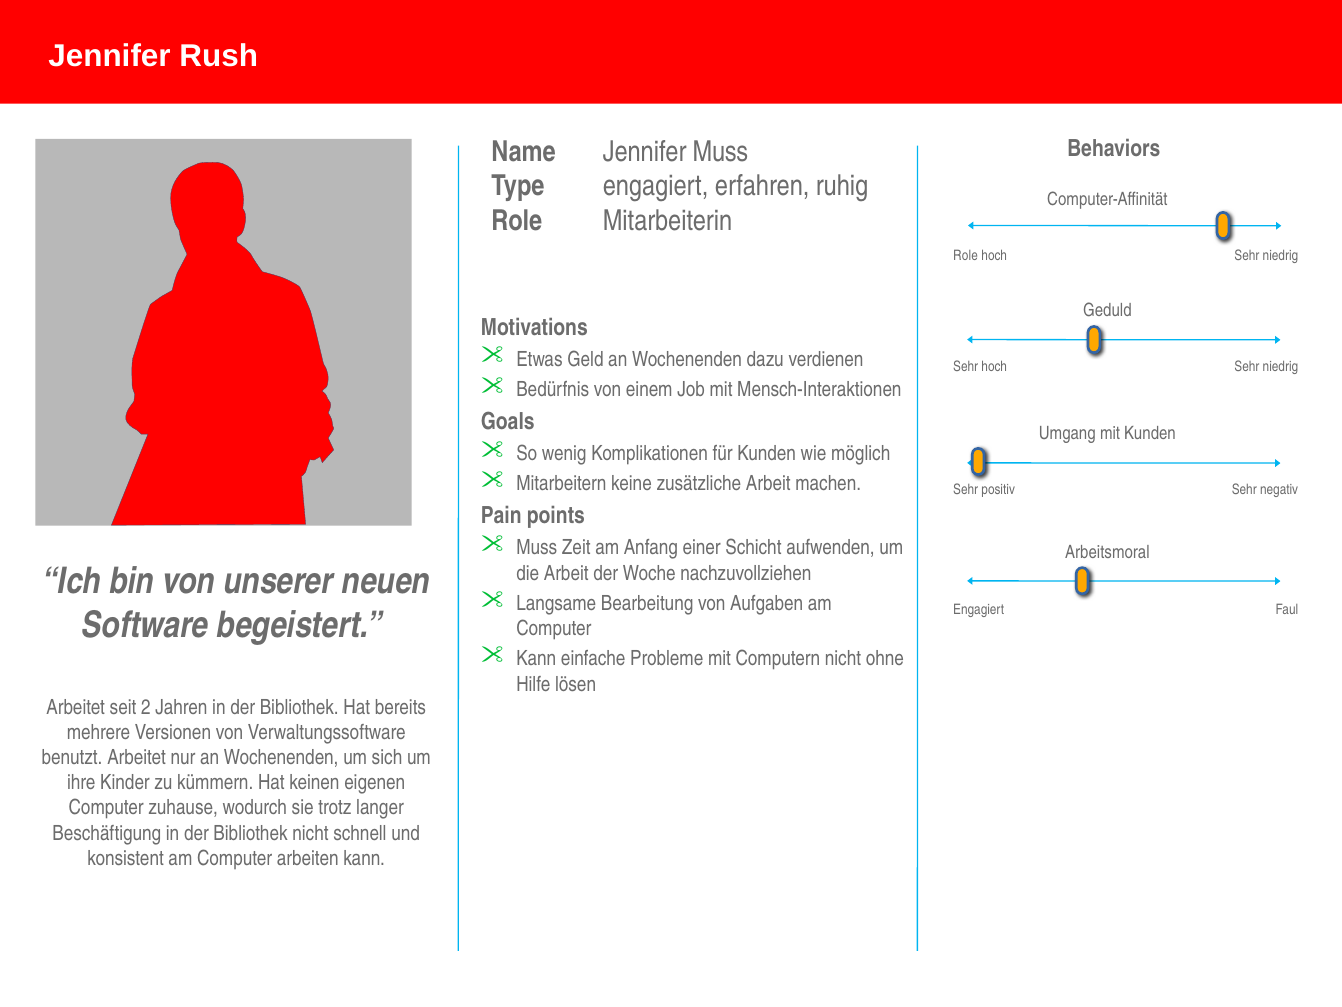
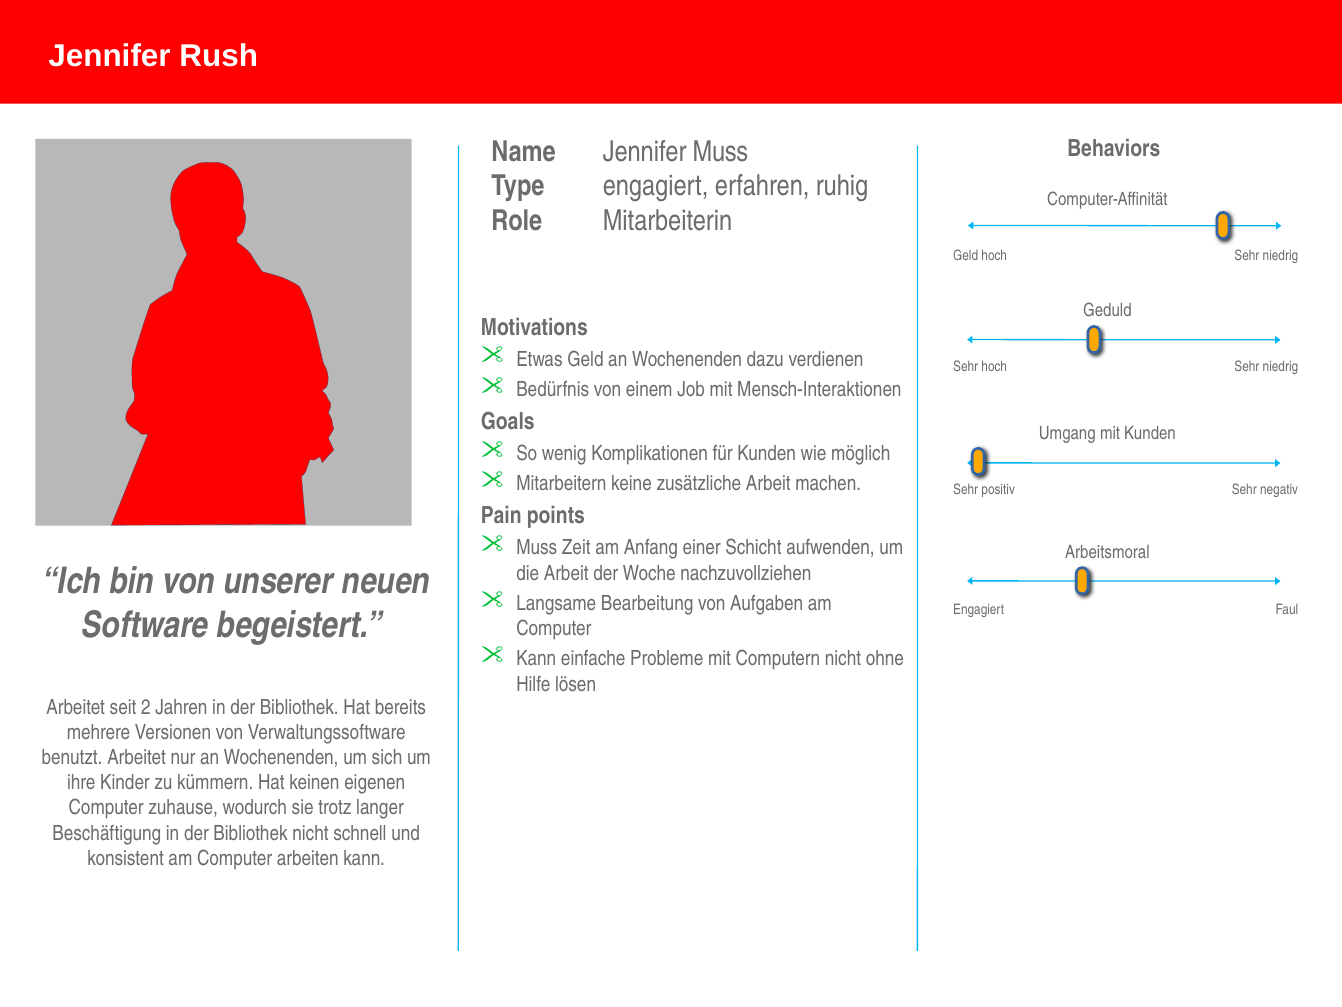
Role at (966, 256): Role -> Geld
